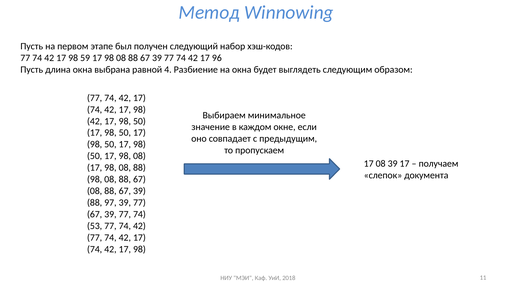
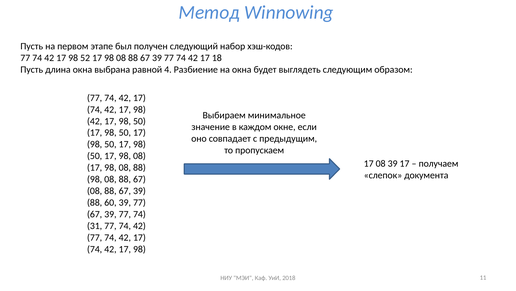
59: 59 -> 52
96: 96 -> 18
97: 97 -> 60
53: 53 -> 31
